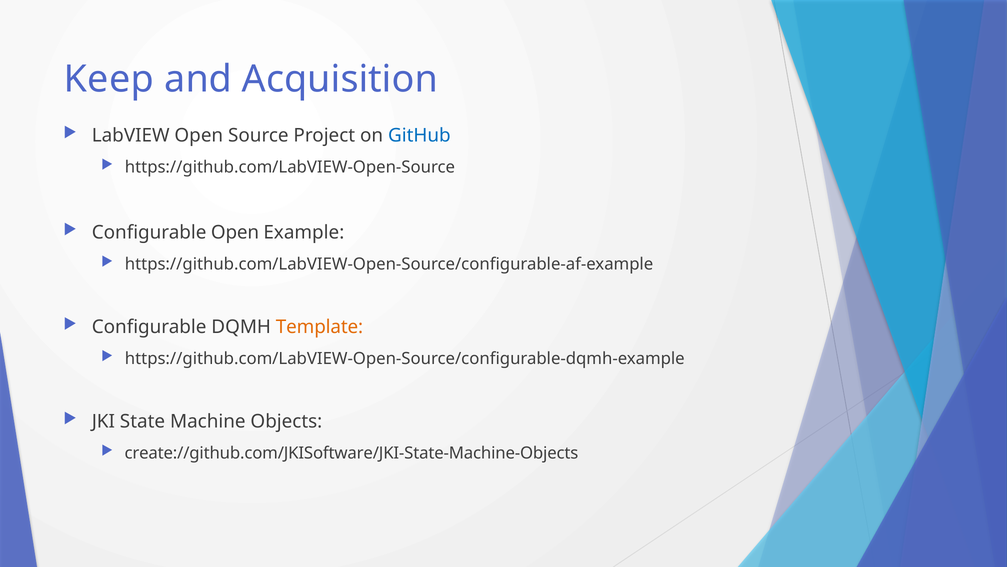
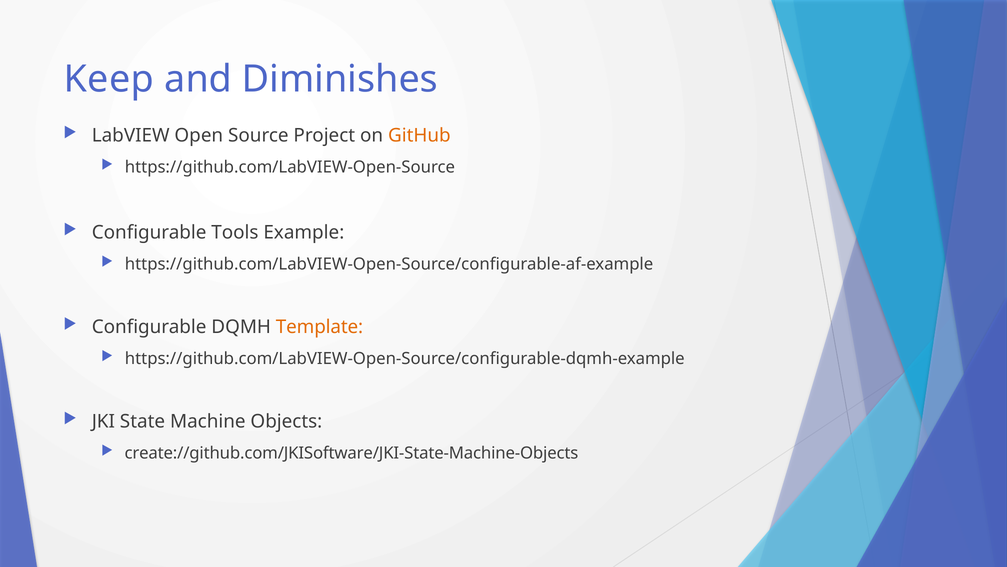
Acquisition: Acquisition -> Diminishes
GitHub colour: blue -> orange
Configurable Open: Open -> Tools
